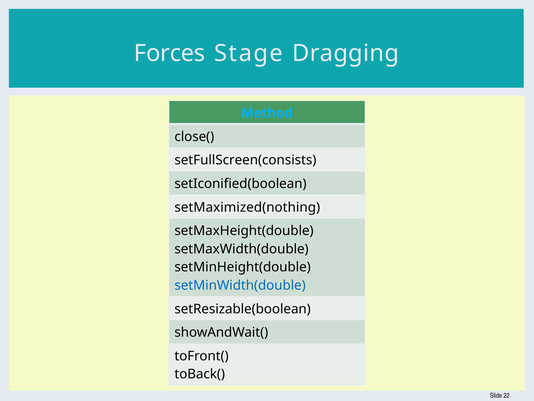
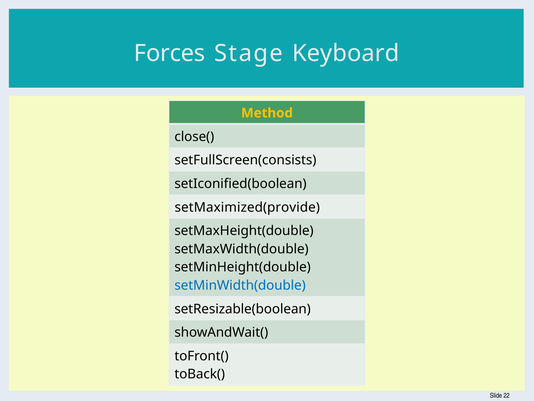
Dragging: Dragging -> Keyboard
Method colour: light blue -> yellow
setMaximized(nothing: setMaximized(nothing -> setMaximized(provide
